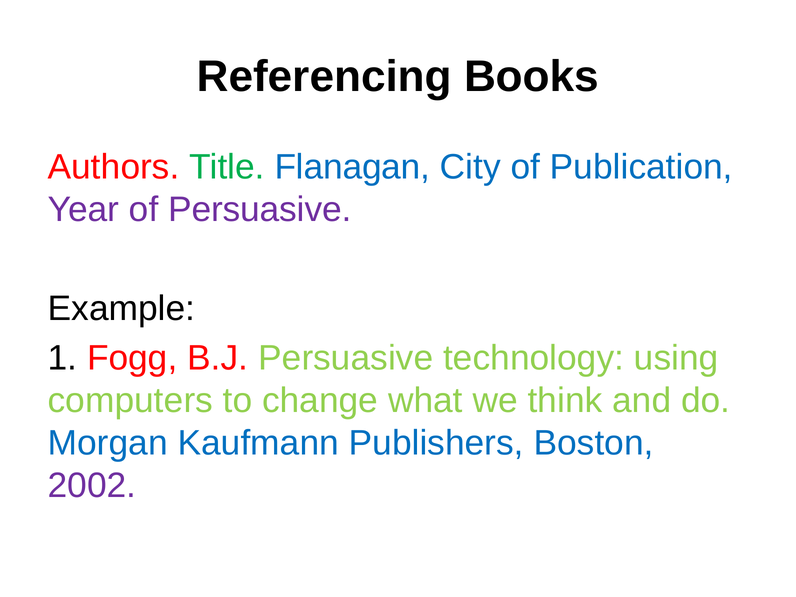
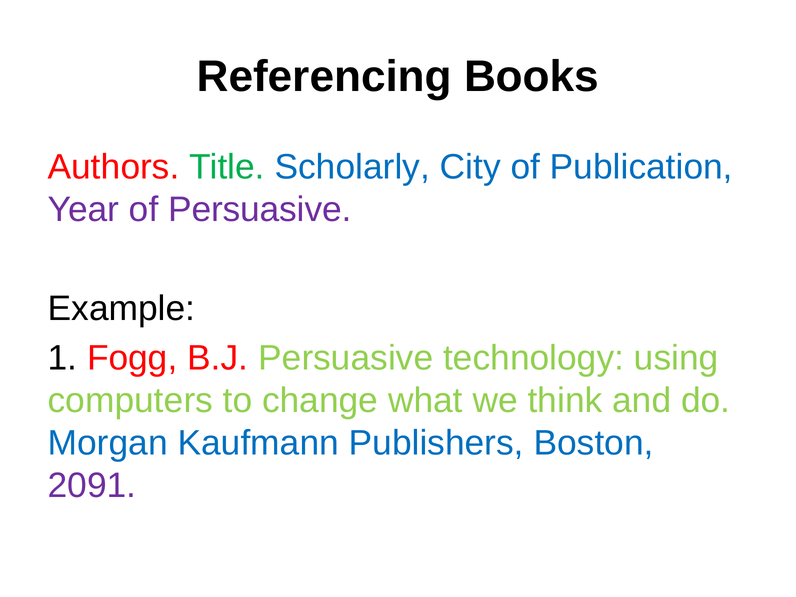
Flanagan: Flanagan -> Scholarly
2002: 2002 -> 2091
